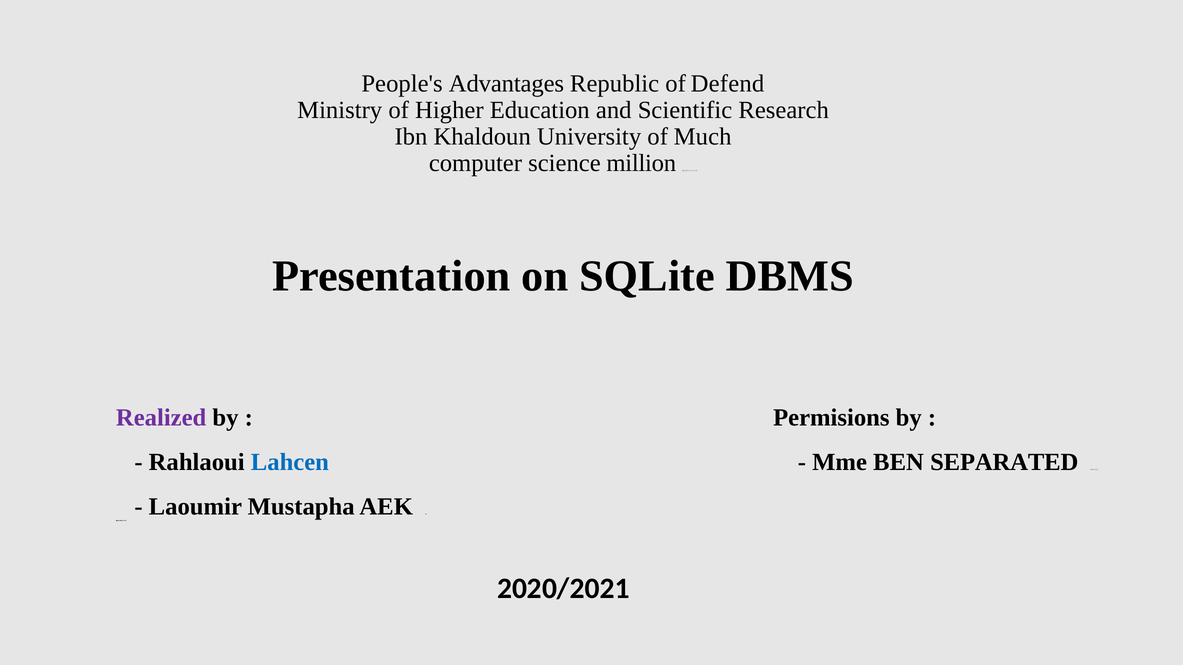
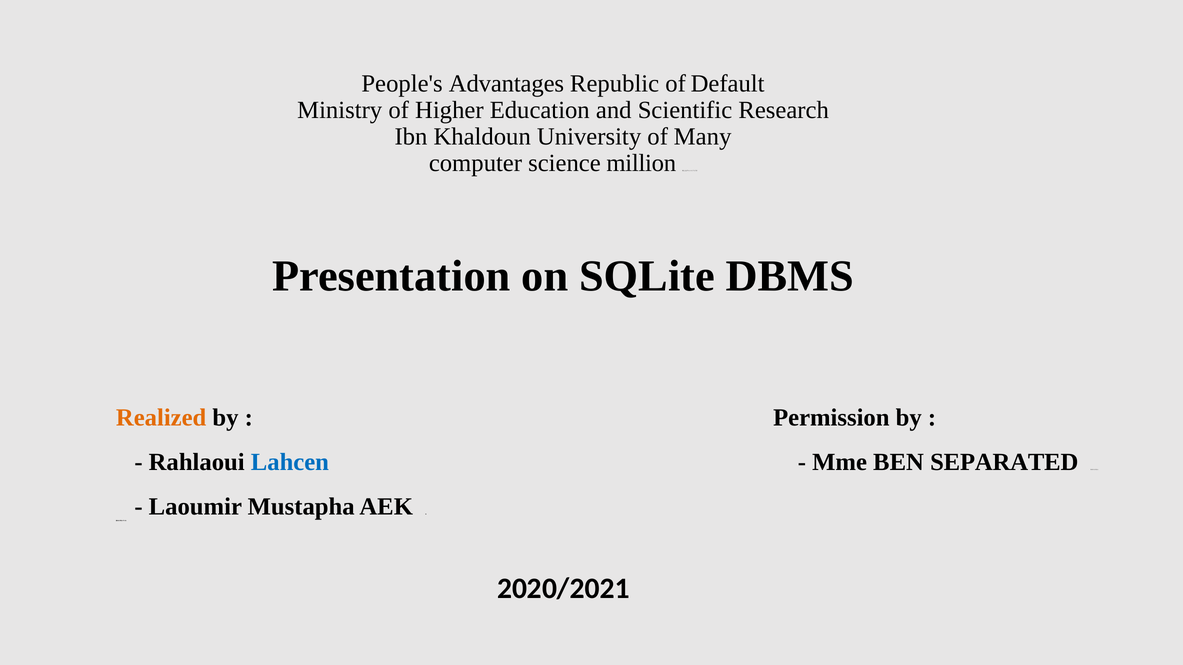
Defend: Defend -> Default
Much: Much -> Many
Realized colour: purple -> orange
Permisions: Permisions -> Permission
